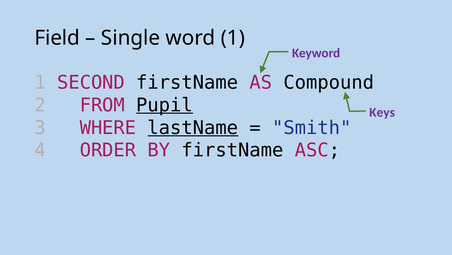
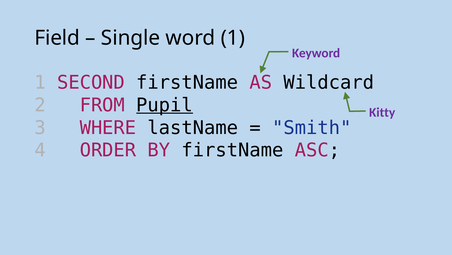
Compound: Compound -> Wildcard
Keys: Keys -> Kitty
lastName underline: present -> none
